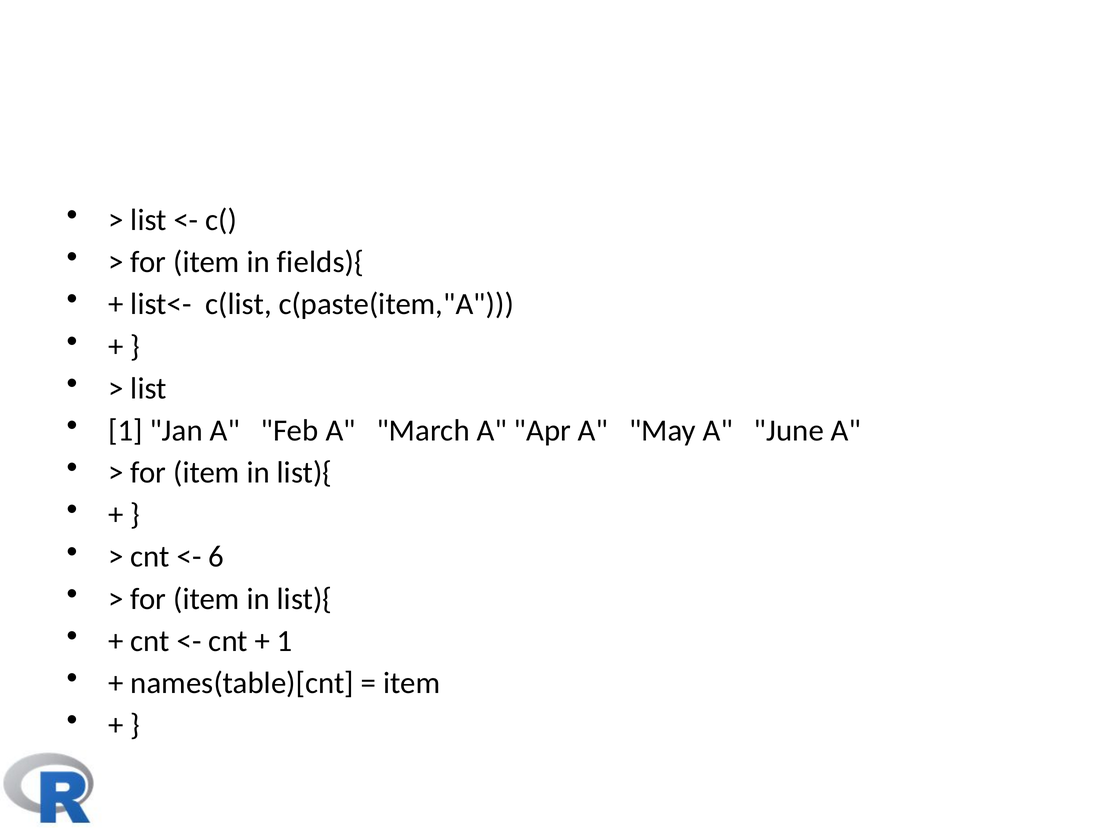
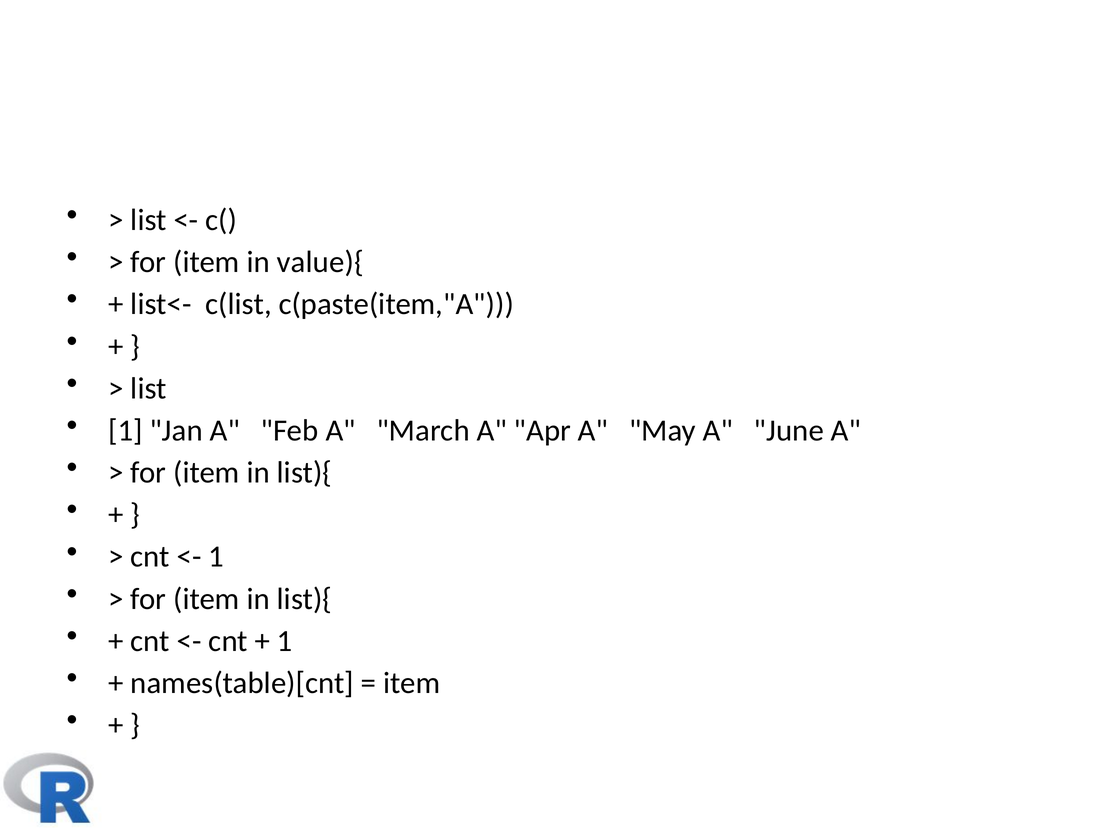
fields){: fields){ -> value){
6 at (216, 557): 6 -> 1
